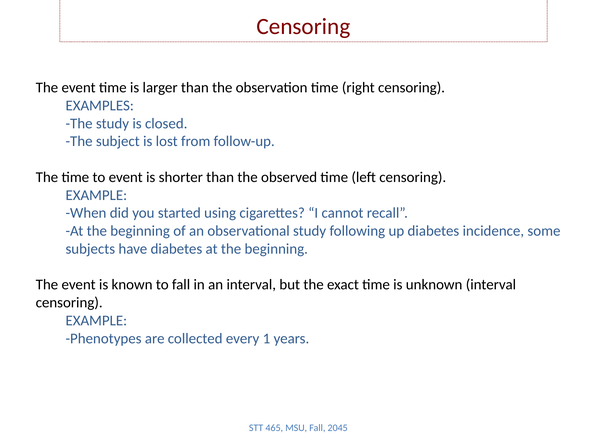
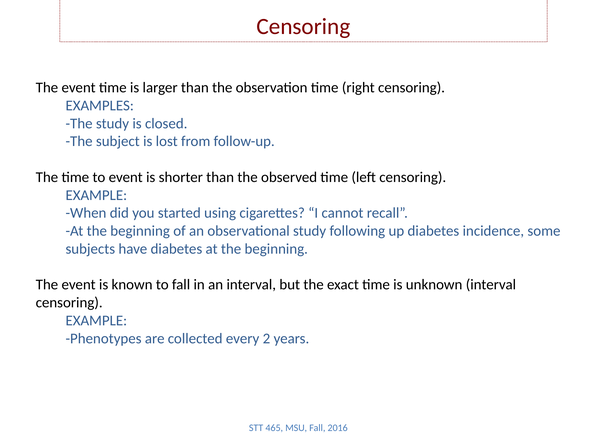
1: 1 -> 2
2045: 2045 -> 2016
